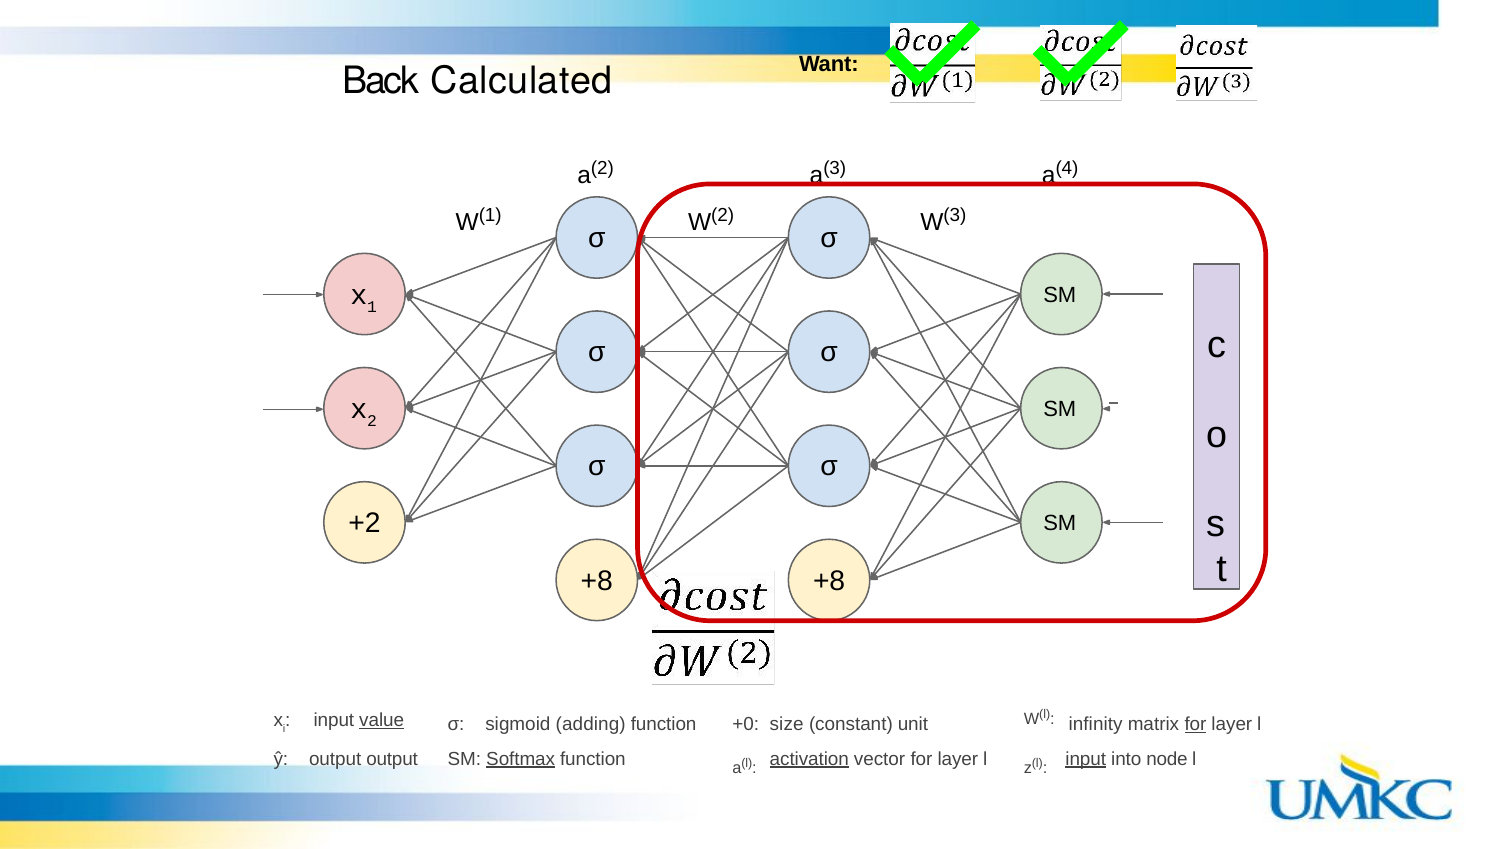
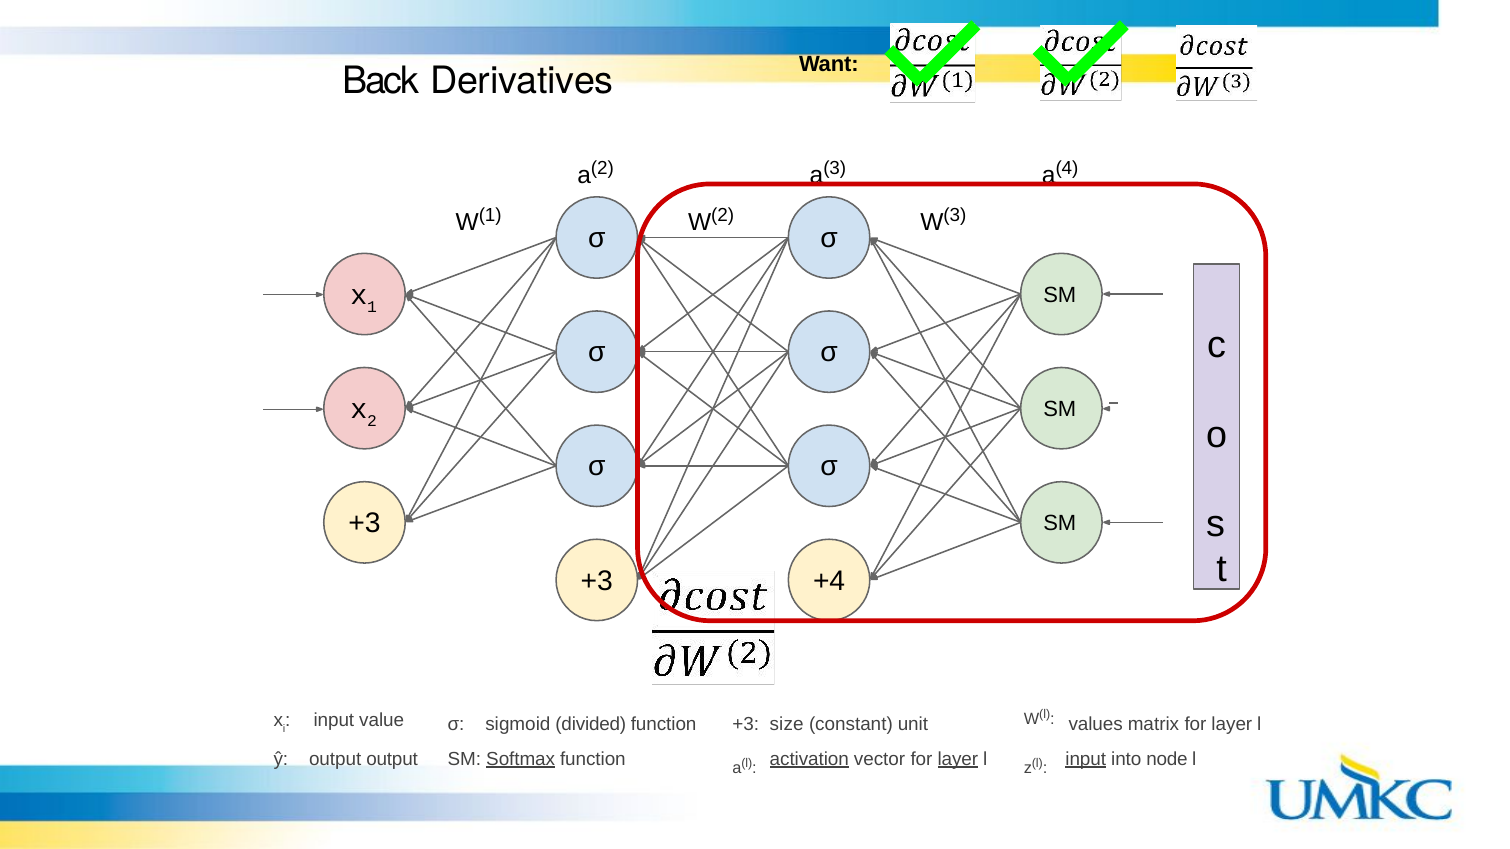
Calculated: Calculated -> Derivatives
+2 at (364, 523): +2 -> +3
+8 at (597, 581): +8 -> +3
+8 at (829, 581): +8 -> +4
value underline: present -> none
adding: adding -> divided
function +0: +0 -> +3
infinity: infinity -> values
for at (1195, 725) underline: present -> none
layer at (958, 759) underline: none -> present
